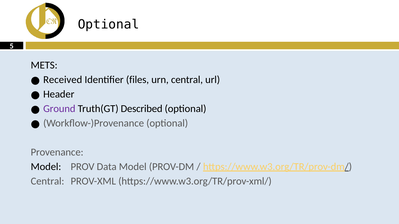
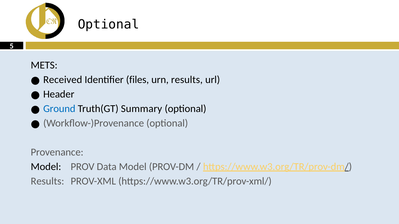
urn central: central -> results
Ground colour: purple -> blue
Described: Described -> Summary
Central at (48, 182): Central -> Results
